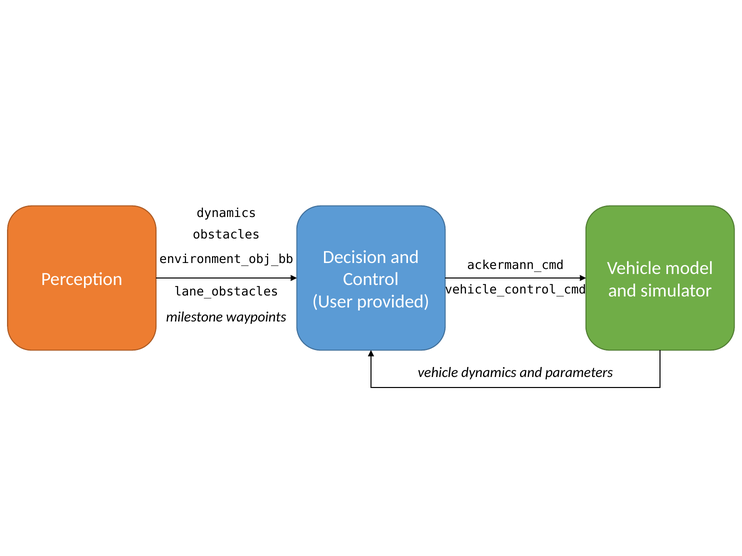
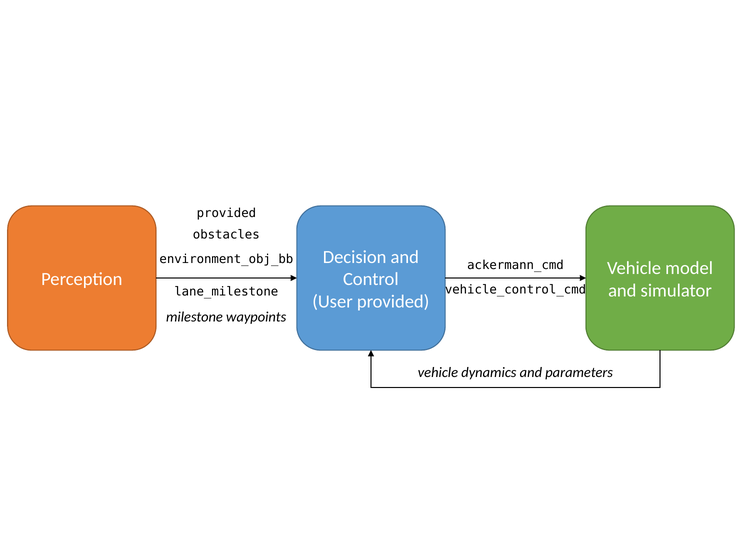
dynamics at (226, 214): dynamics -> provided
lane_obstacles: lane_obstacles -> lane_milestone
